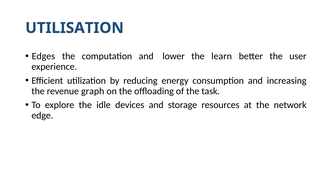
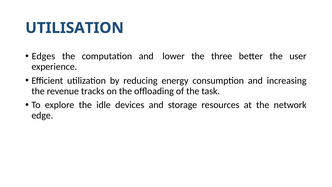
learn: learn -> three
graph: graph -> tracks
